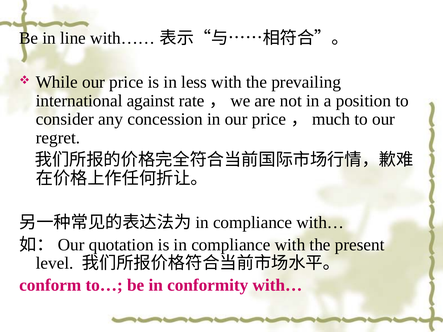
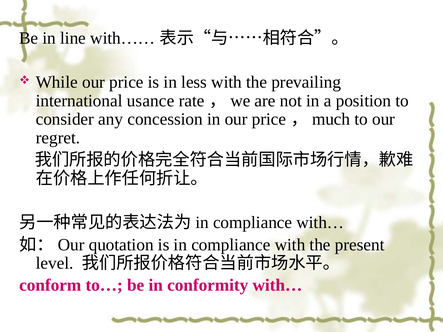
against: against -> usance
